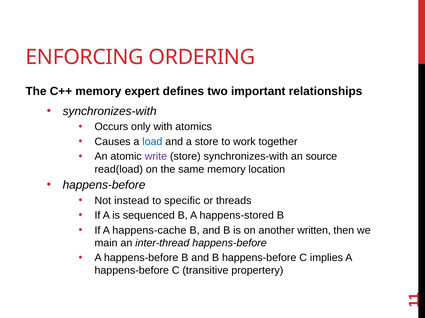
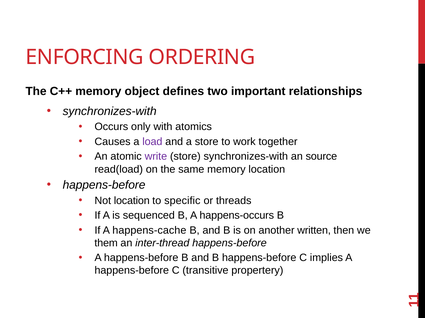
expert: expert -> object
load colour: blue -> purple
Not instead: instead -> location
happens-stored: happens-stored -> happens-occurs
main: main -> them
